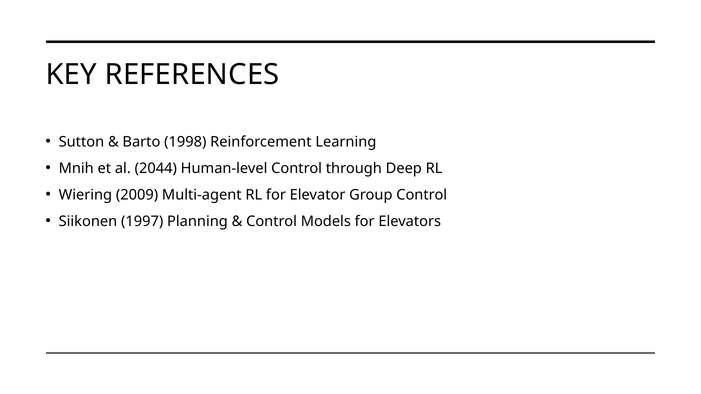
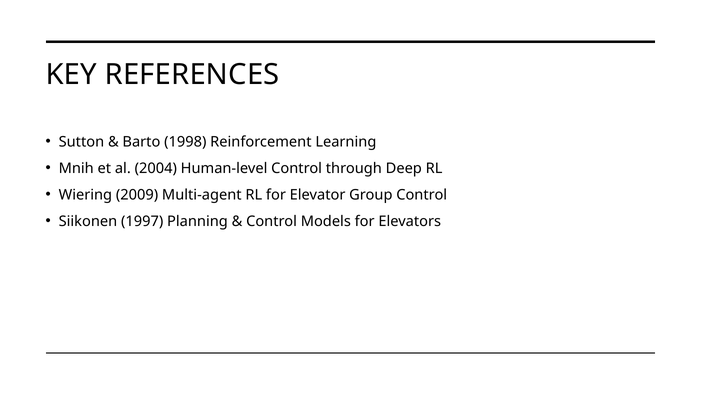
2044: 2044 -> 2004
